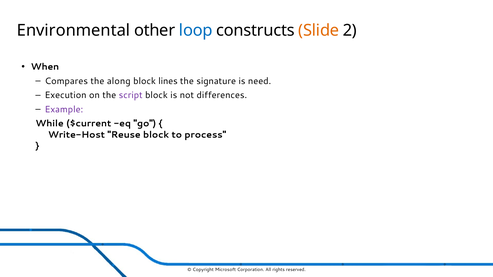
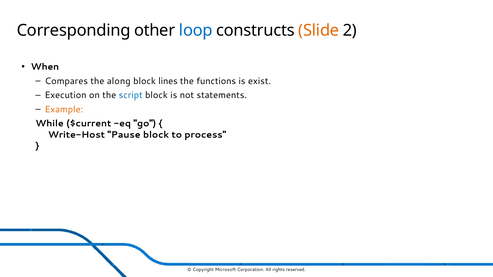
Environmental: Environmental -> Corresponding
signature: signature -> functions
need: need -> exist
script colour: purple -> blue
differences: differences -> statements
Example colour: purple -> orange
Reuse: Reuse -> Pause
